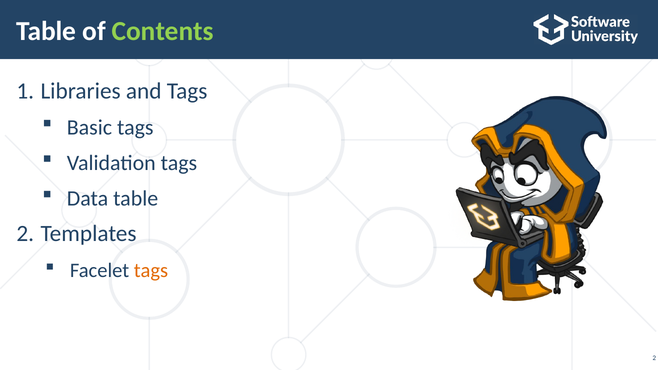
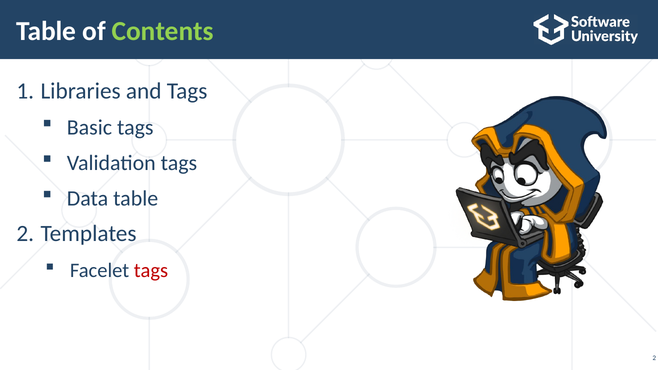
tags at (151, 271) colour: orange -> red
